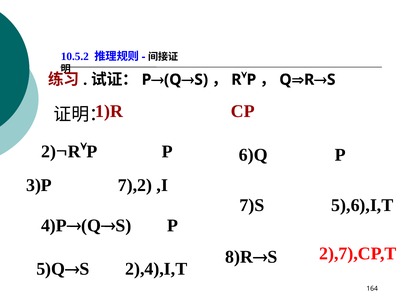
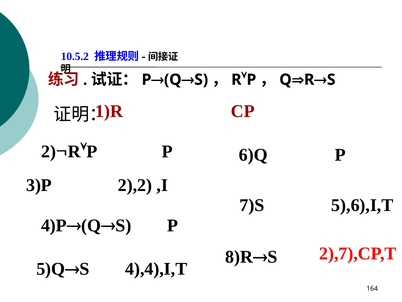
7),2: 7),2 -> 2),2
2),4),I,T: 2),4),I,T -> 4),4),I,T
